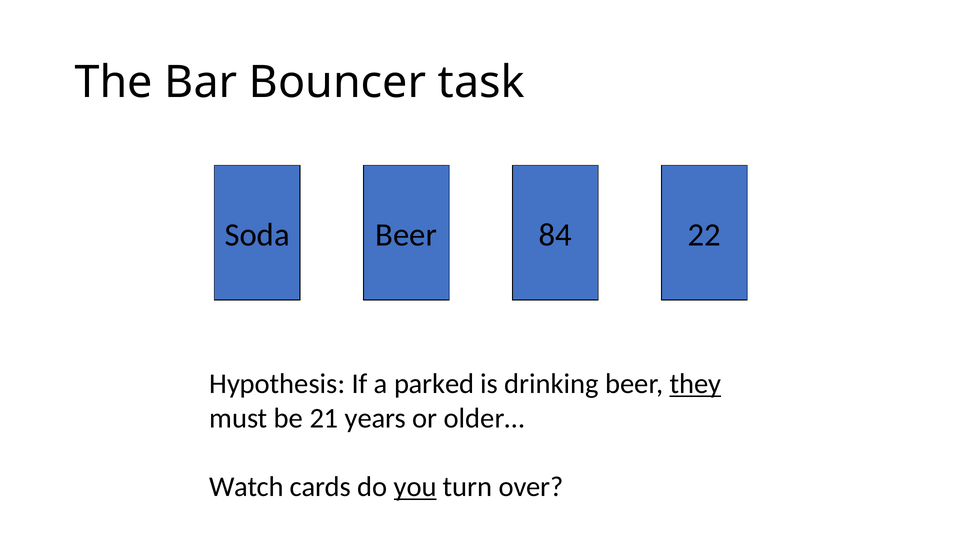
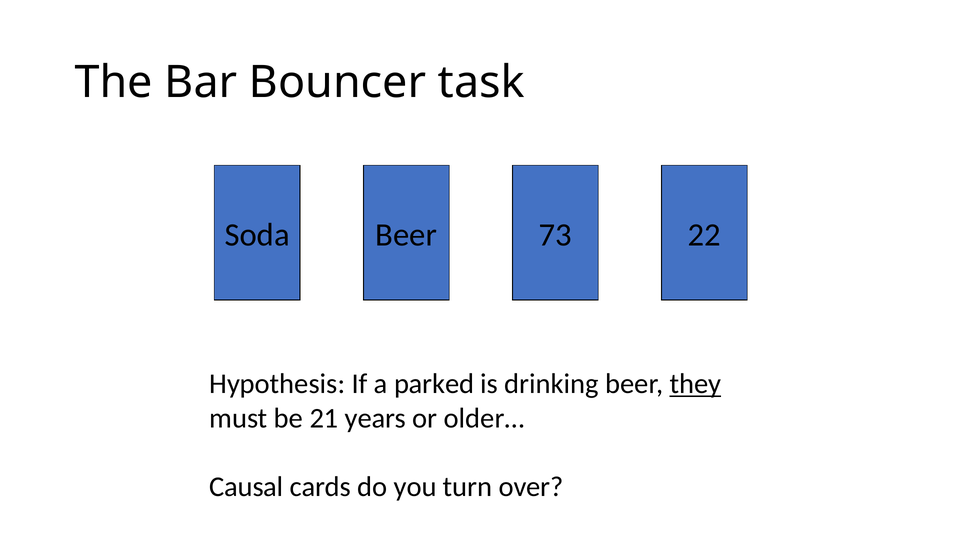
84: 84 -> 73
Watch: Watch -> Causal
you underline: present -> none
